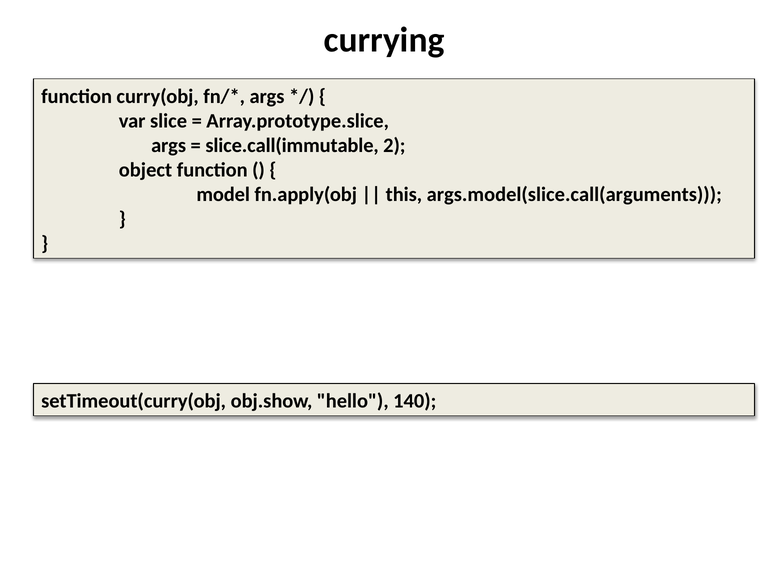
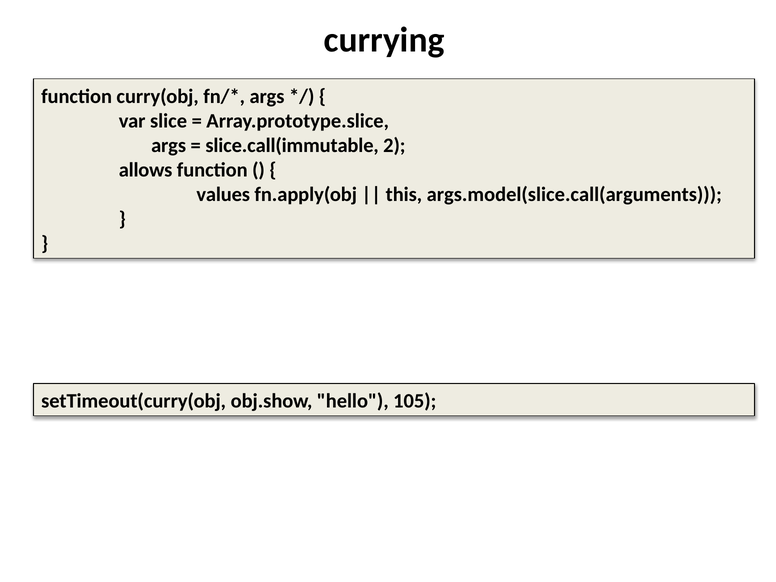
object: object -> allows
model: model -> values
140: 140 -> 105
